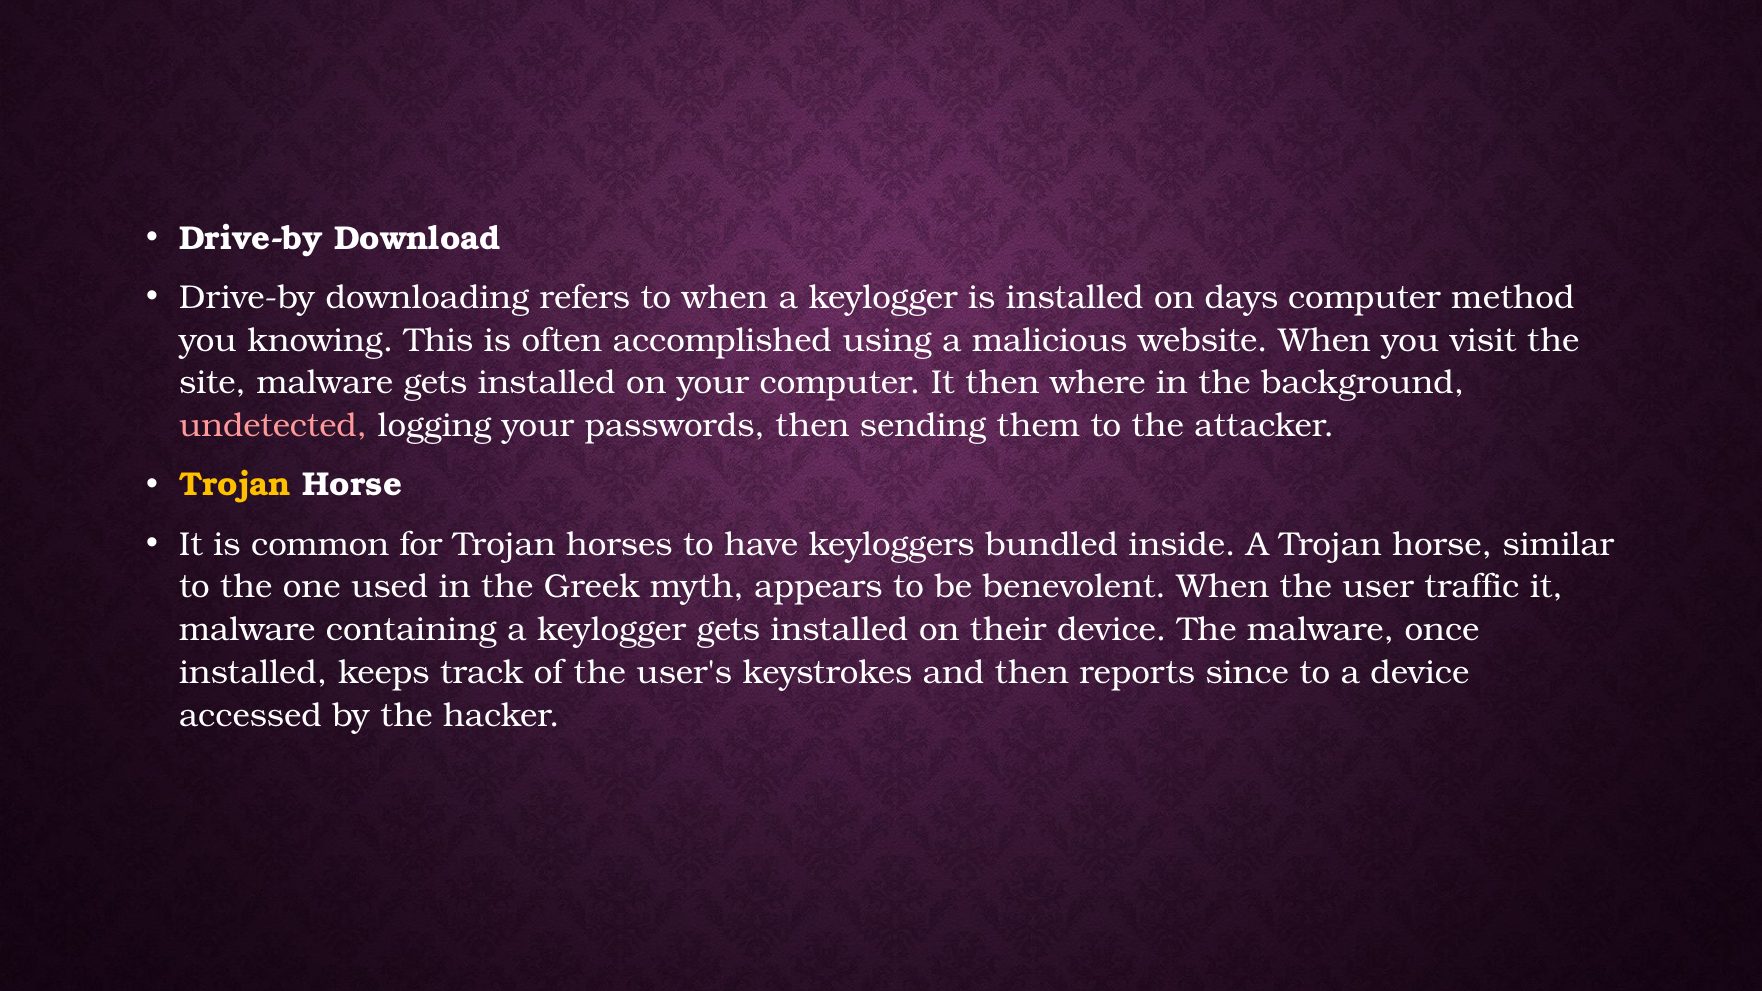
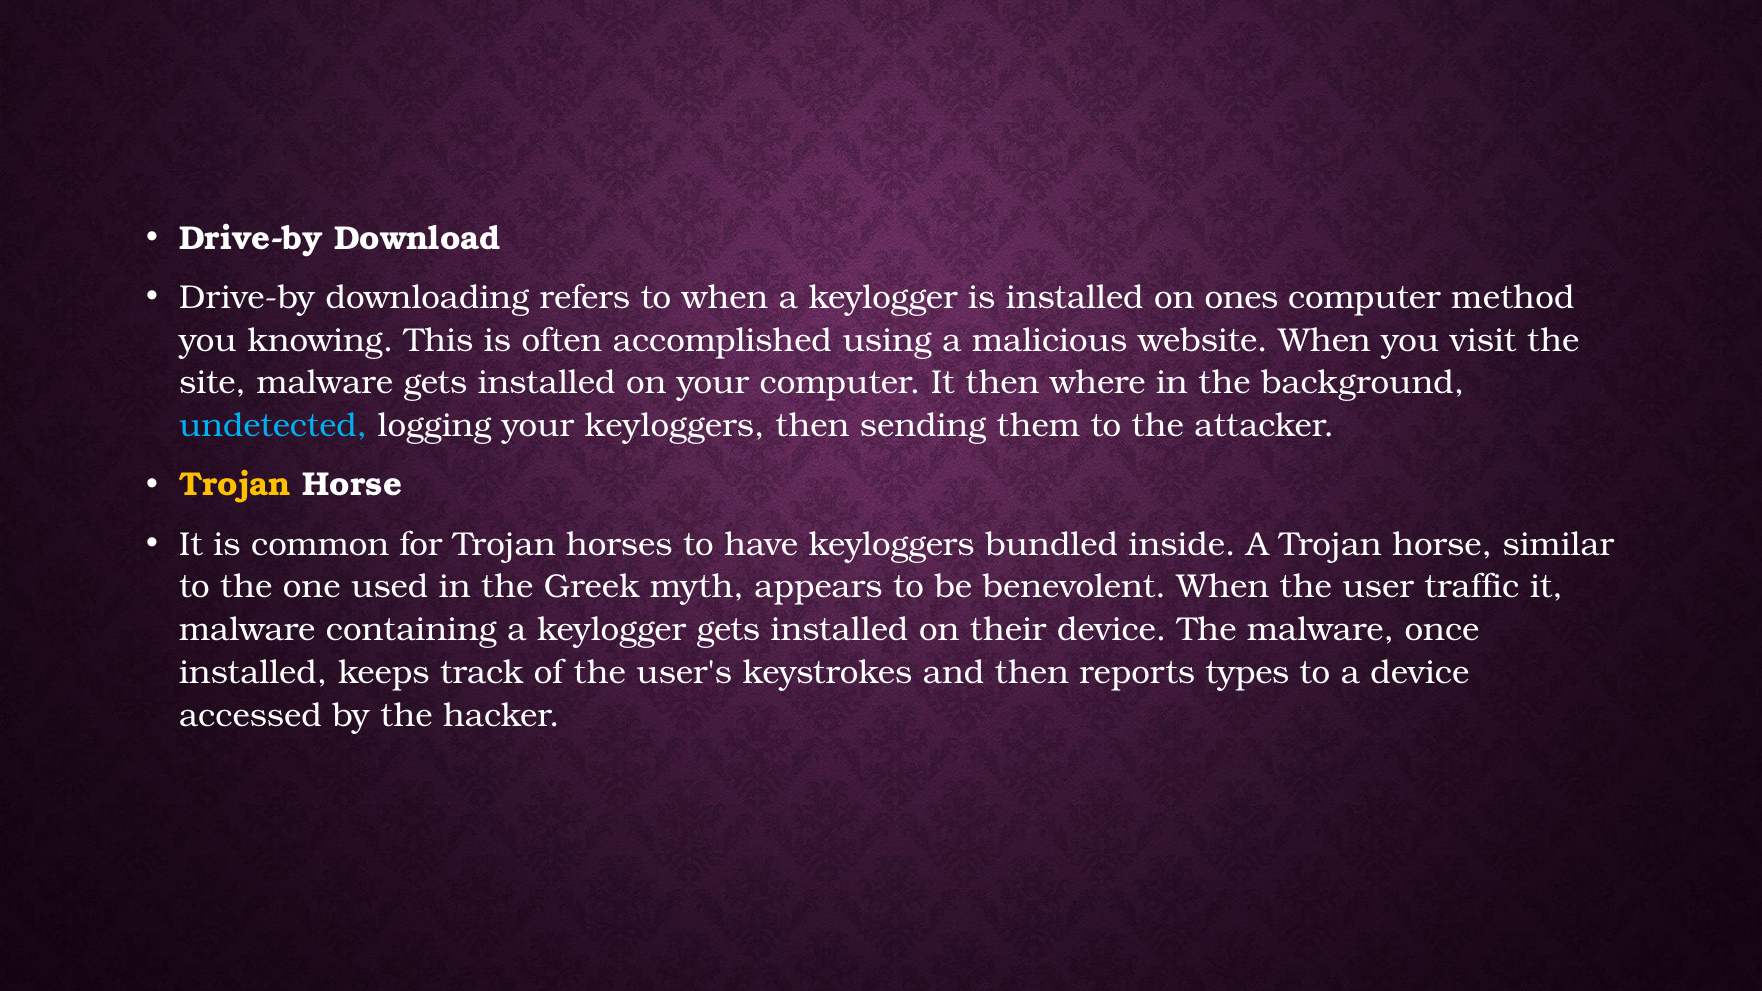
days: days -> ones
undetected colour: pink -> light blue
your passwords: passwords -> keyloggers
since: since -> types
